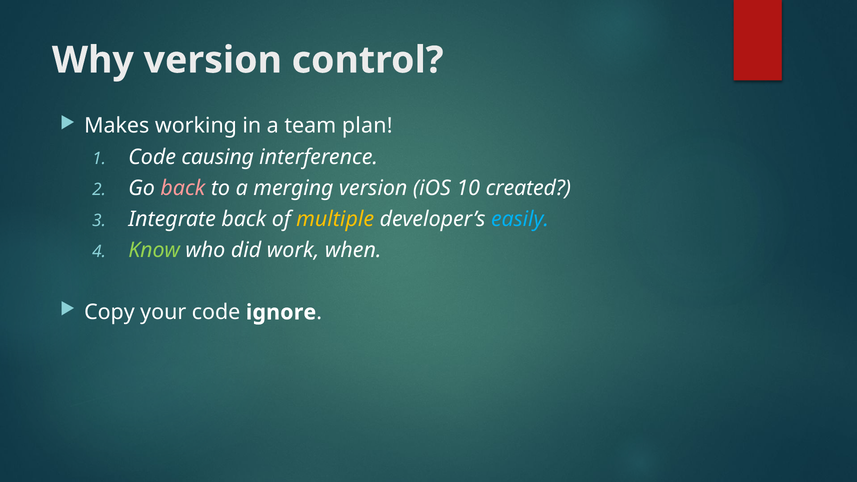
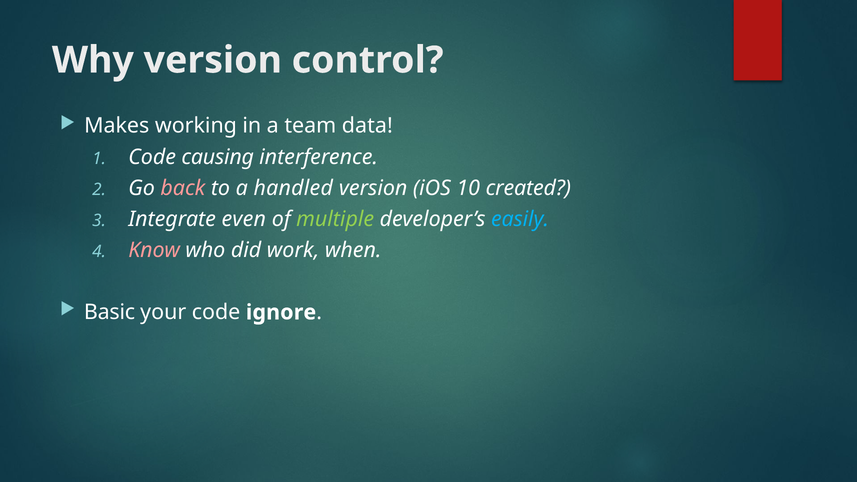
plan: plan -> data
merging: merging -> handled
Integrate back: back -> even
multiple colour: yellow -> light green
Know colour: light green -> pink
Copy: Copy -> Basic
